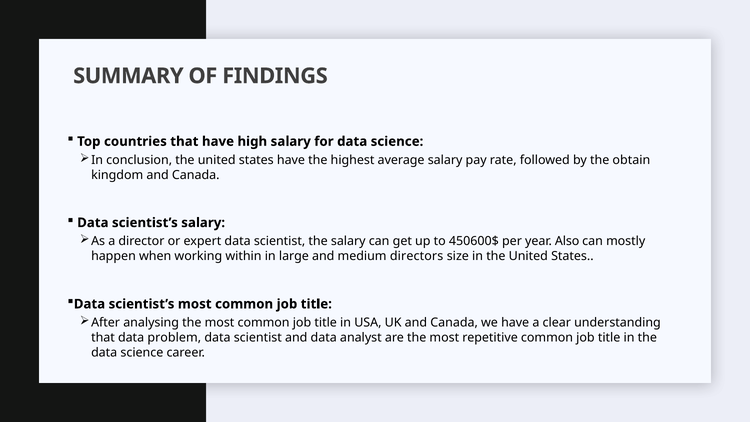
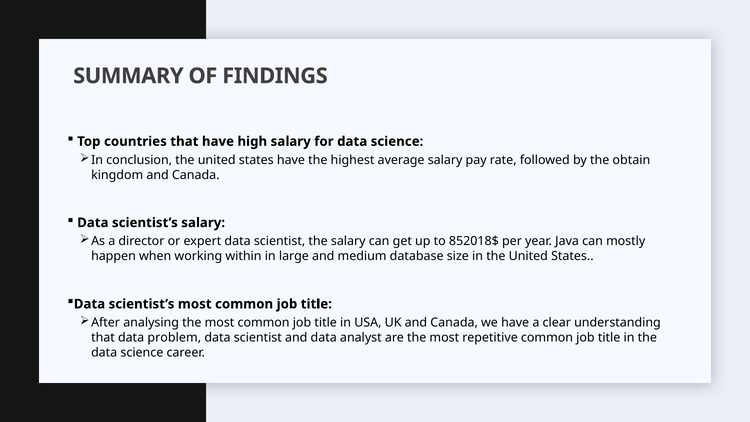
450600$: 450600$ -> 852018$
Also: Also -> Java
directors: directors -> database
